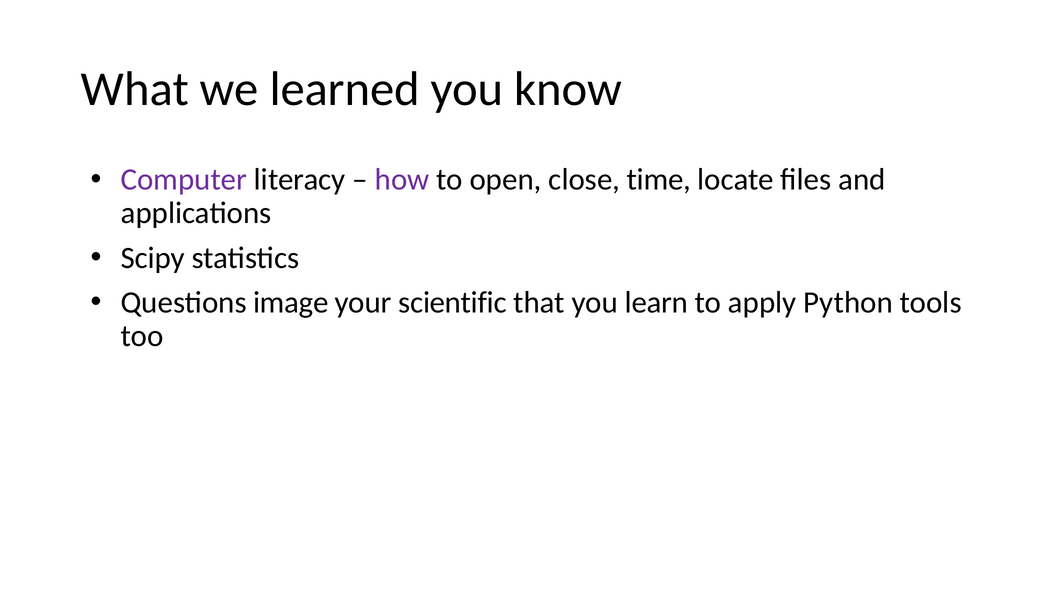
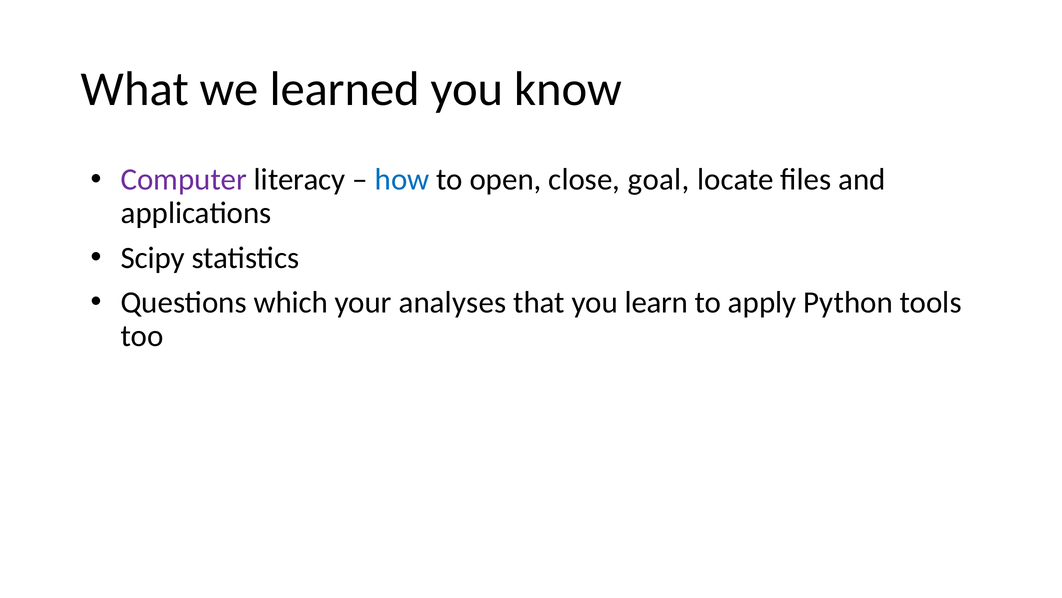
how colour: purple -> blue
time: time -> goal
image: image -> which
scientific: scientific -> analyses
